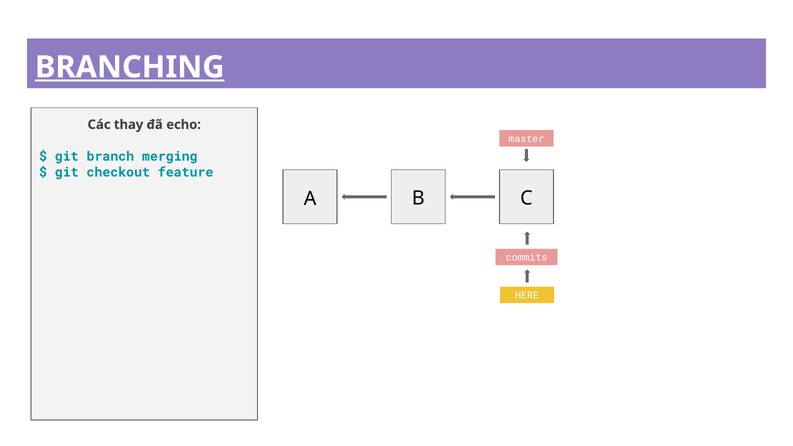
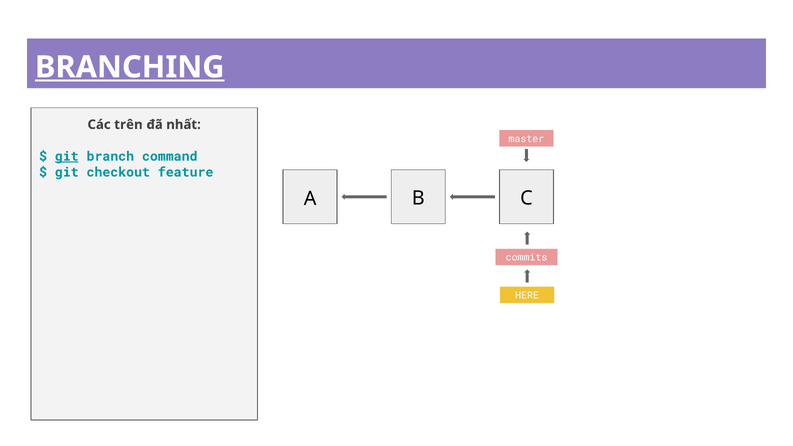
thay: thay -> trên
echo: echo -> nhất
git at (67, 156) underline: none -> present
merging: merging -> command
